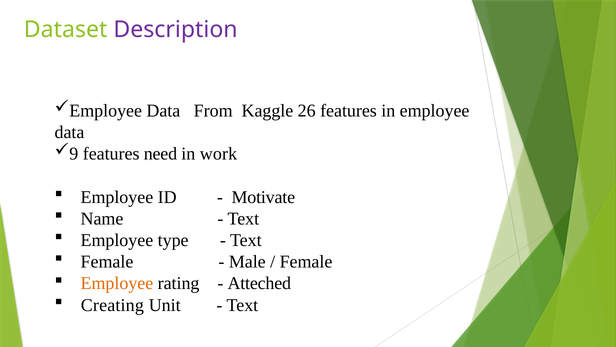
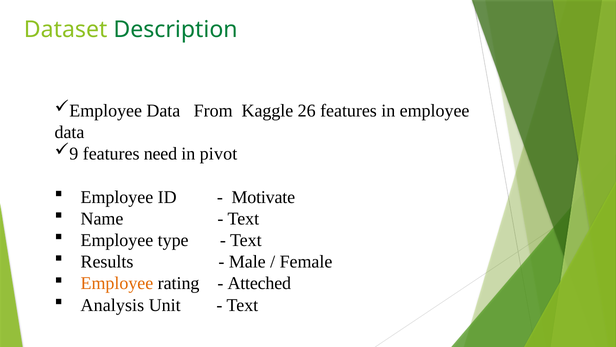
Description colour: purple -> green
work: work -> pivot
Female at (107, 262): Female -> Results
Creating: Creating -> Analysis
